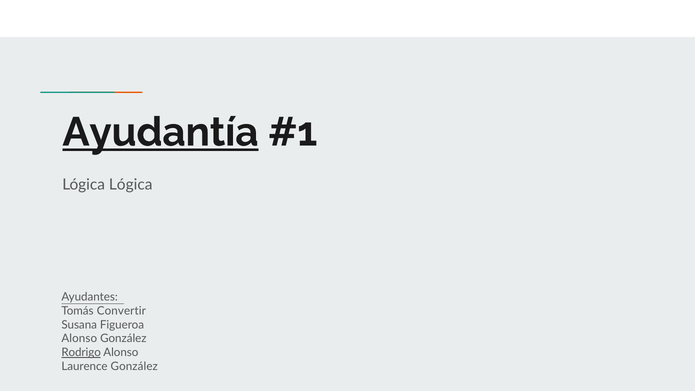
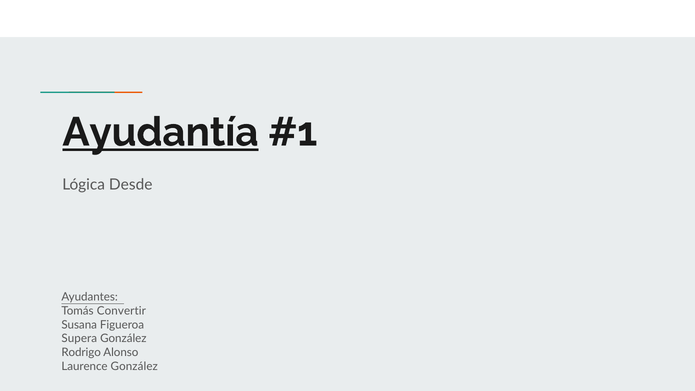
Lógica Lógica: Lógica -> Desde
Alonso at (79, 339): Alonso -> Supera
Rodrigo underline: present -> none
